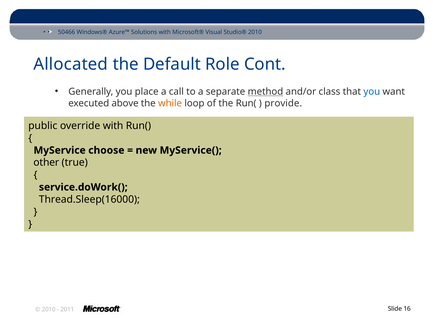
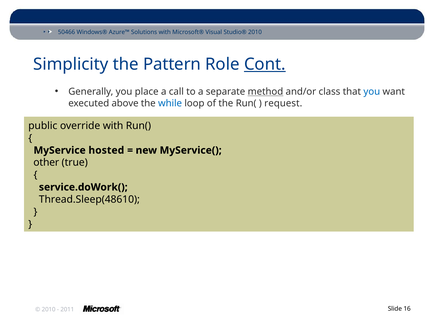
Allocated: Allocated -> Simplicity
Default: Default -> Pattern
Cont underline: none -> present
while colour: orange -> blue
provide: provide -> request
choose: choose -> hosted
Thread.Sleep(16000: Thread.Sleep(16000 -> Thread.Sleep(48610
